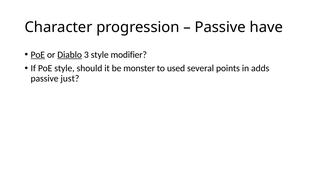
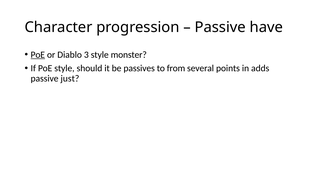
Diablo underline: present -> none
modifier: modifier -> monster
monster: monster -> passives
used: used -> from
